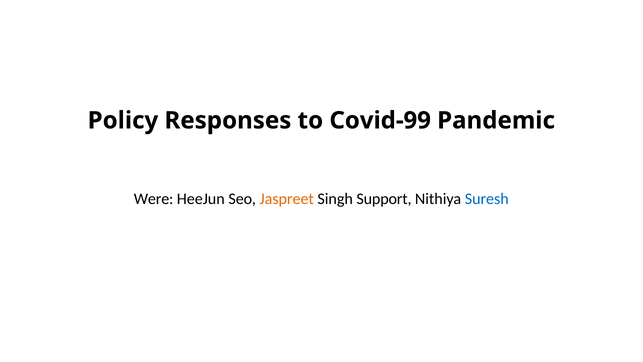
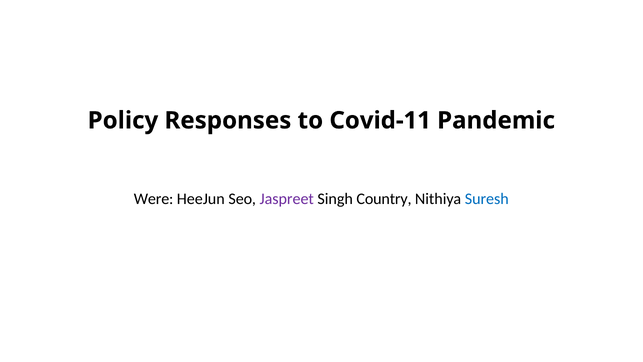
Covid-99: Covid-99 -> Covid-11
Jaspreet colour: orange -> purple
Support: Support -> Country
